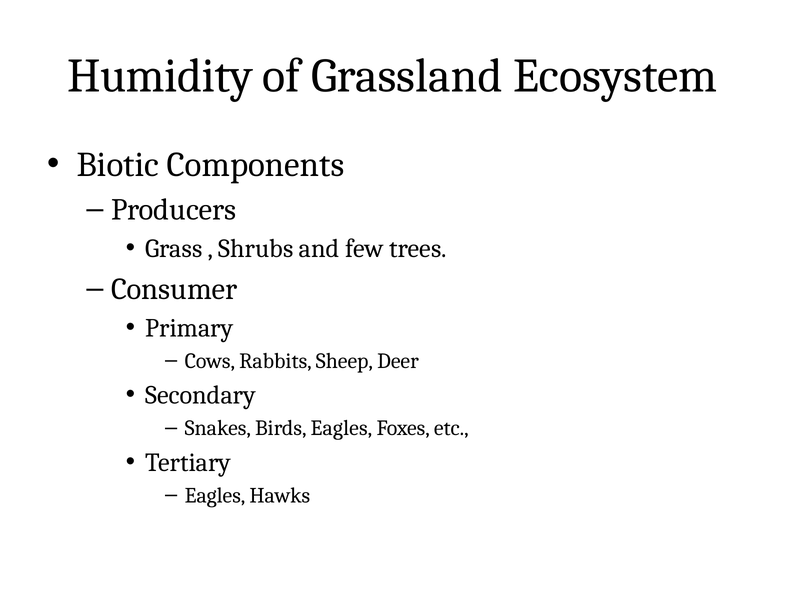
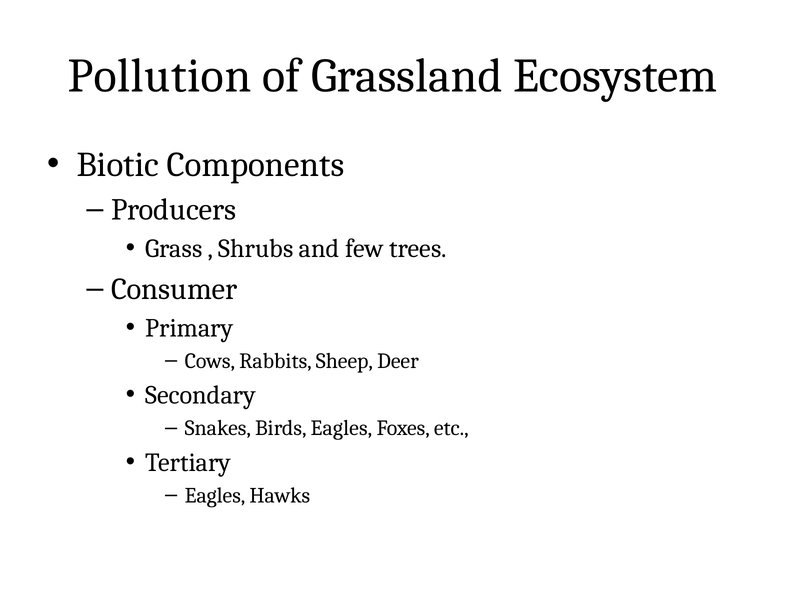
Humidity: Humidity -> Pollution
